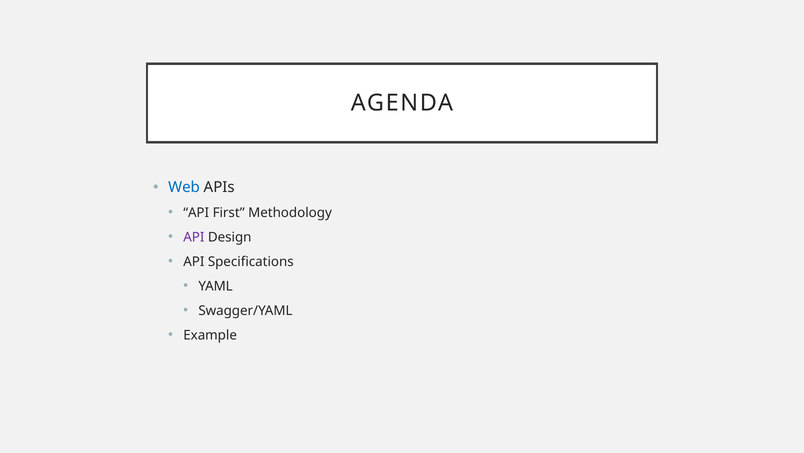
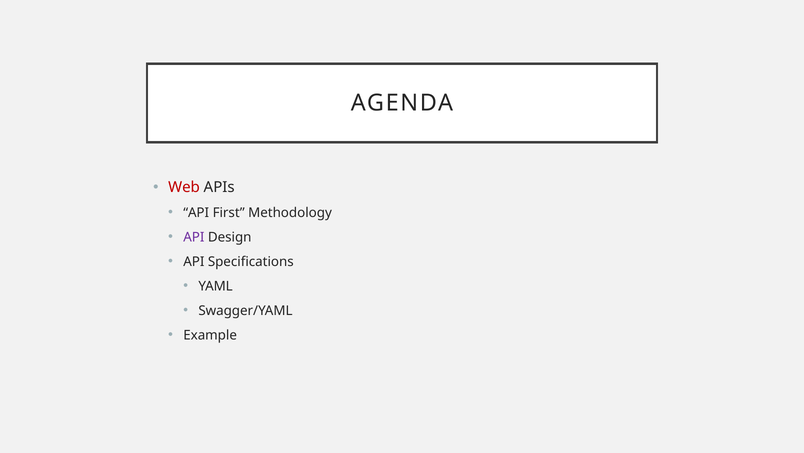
Web colour: blue -> red
